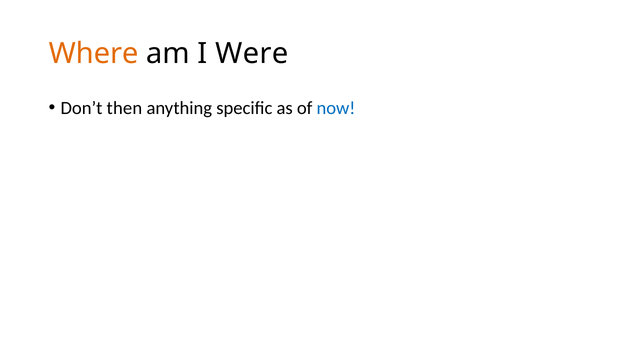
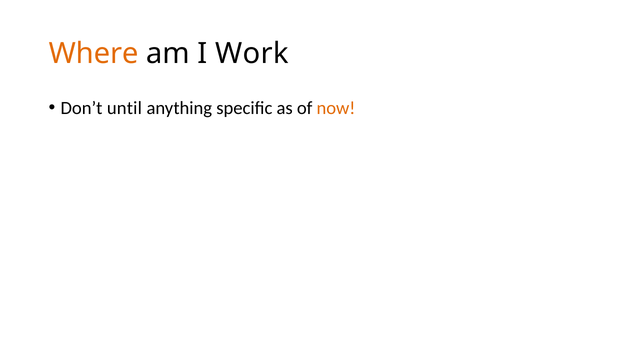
Were: Were -> Work
then: then -> until
now colour: blue -> orange
